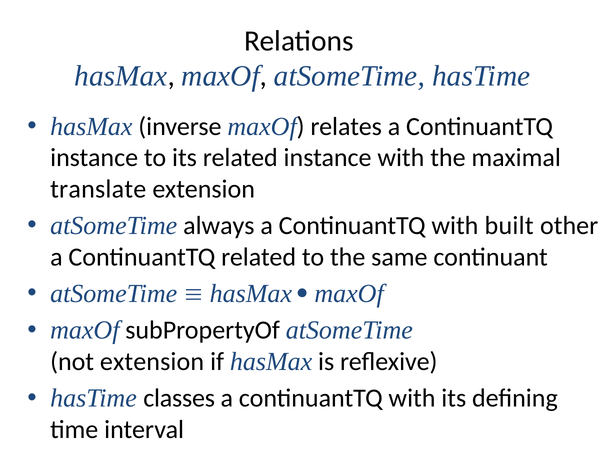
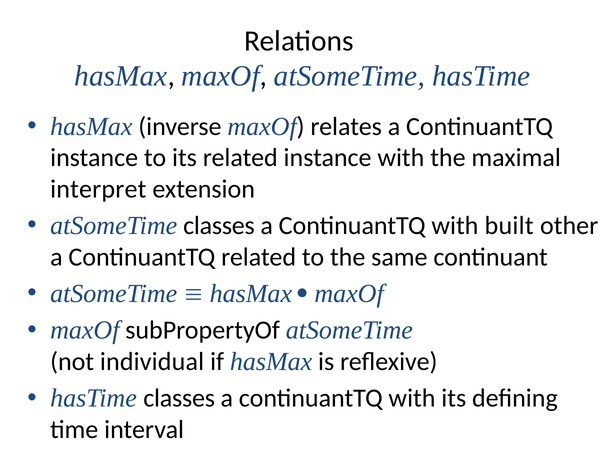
translate: translate -> interpret
atSomeTime always: always -> classes
not extension: extension -> individual
